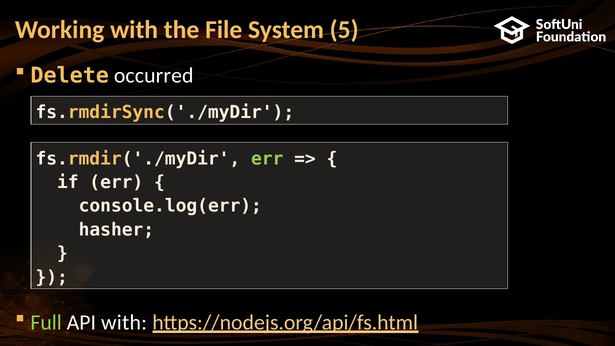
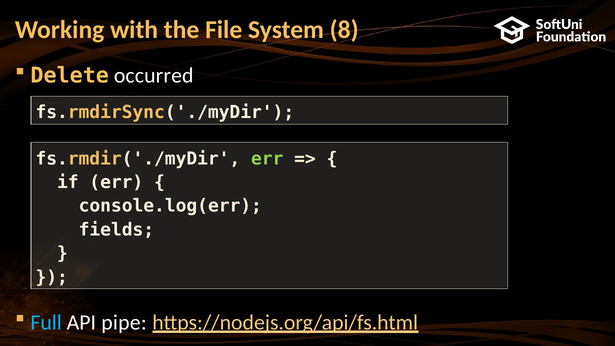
5: 5 -> 8
hasher: hasher -> fields
Full colour: light green -> light blue
API with: with -> pipe
